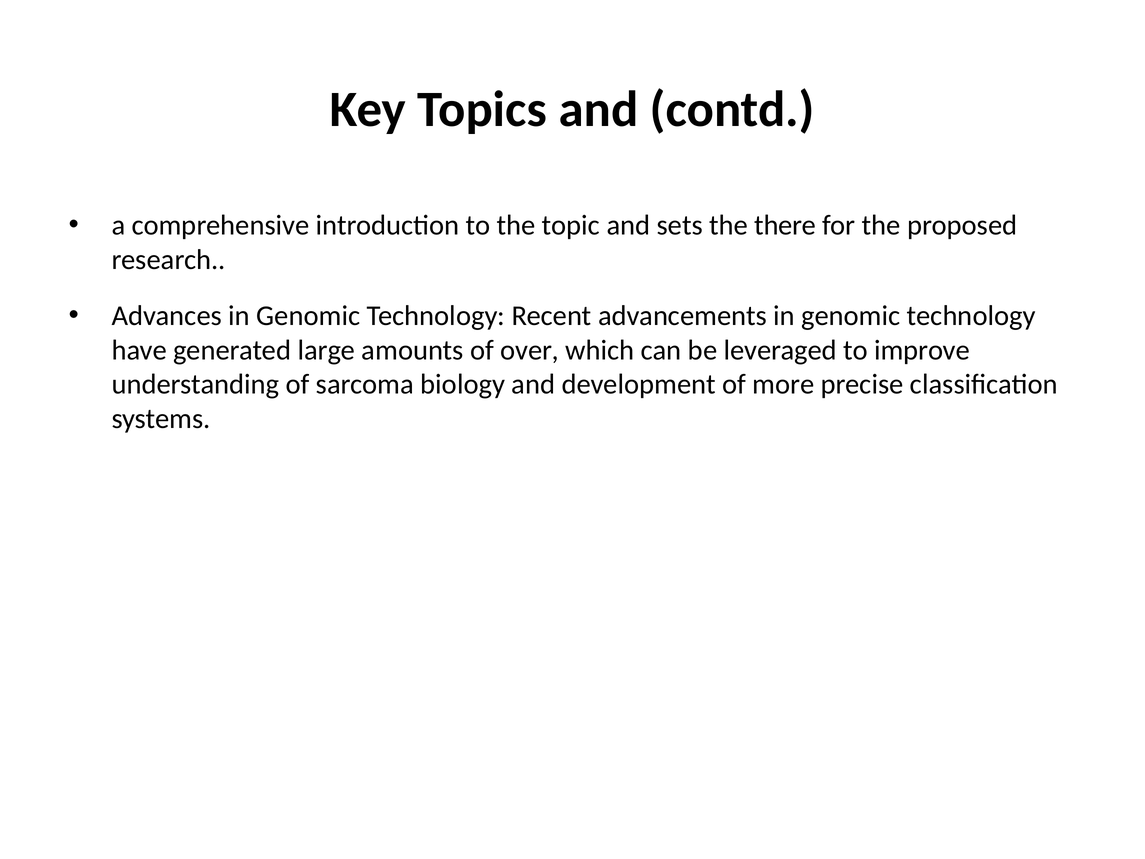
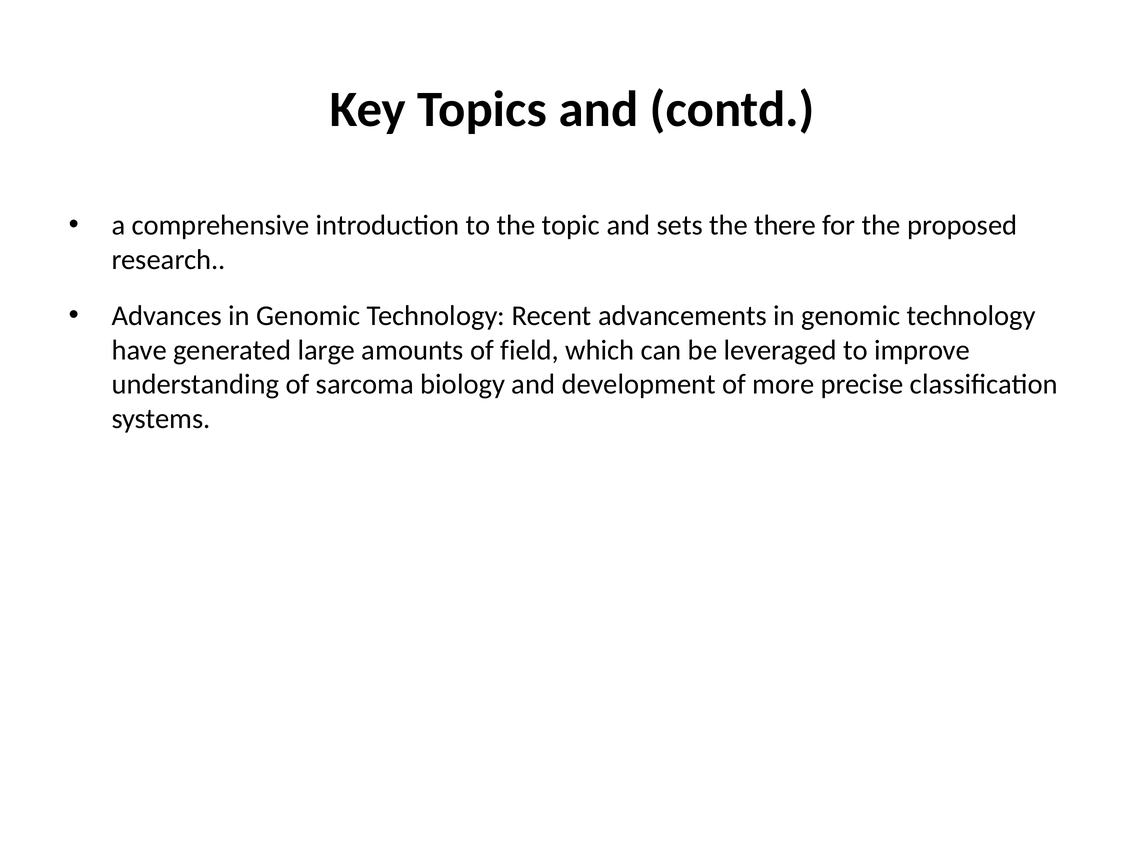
over: over -> field
